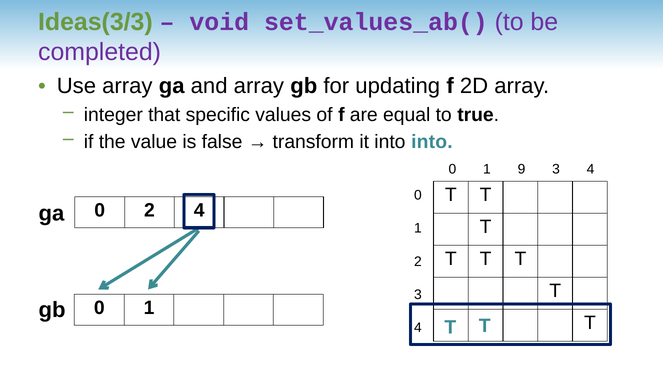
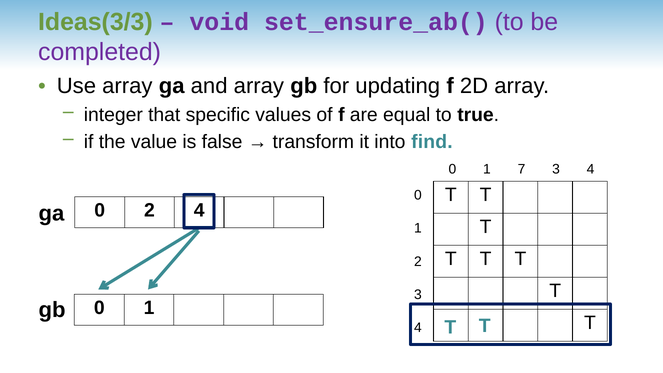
set_values_ab(: set_values_ab( -> set_ensure_ab(
into into: into -> find
9: 9 -> 7
